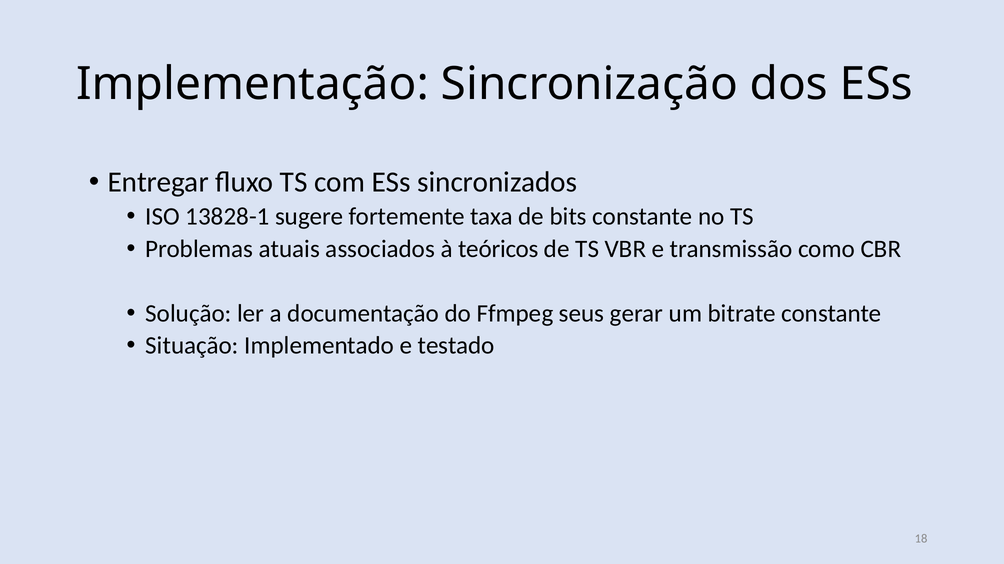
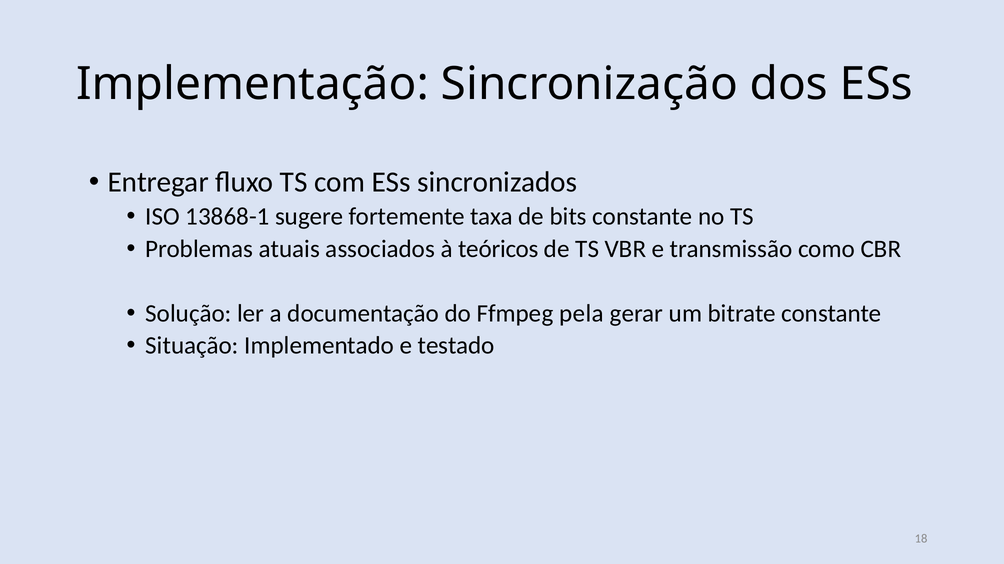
13828-1: 13828-1 -> 13868-1
seus: seus -> pela
